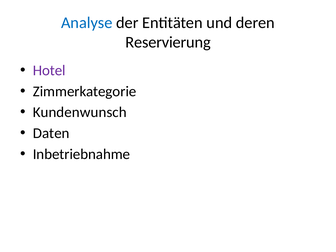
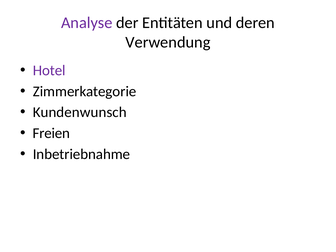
Analyse colour: blue -> purple
Reservierung: Reservierung -> Verwendung
Daten: Daten -> Freien
